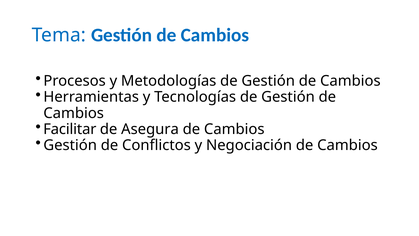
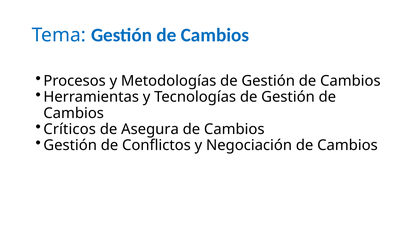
Facilitar: Facilitar -> Críticos
